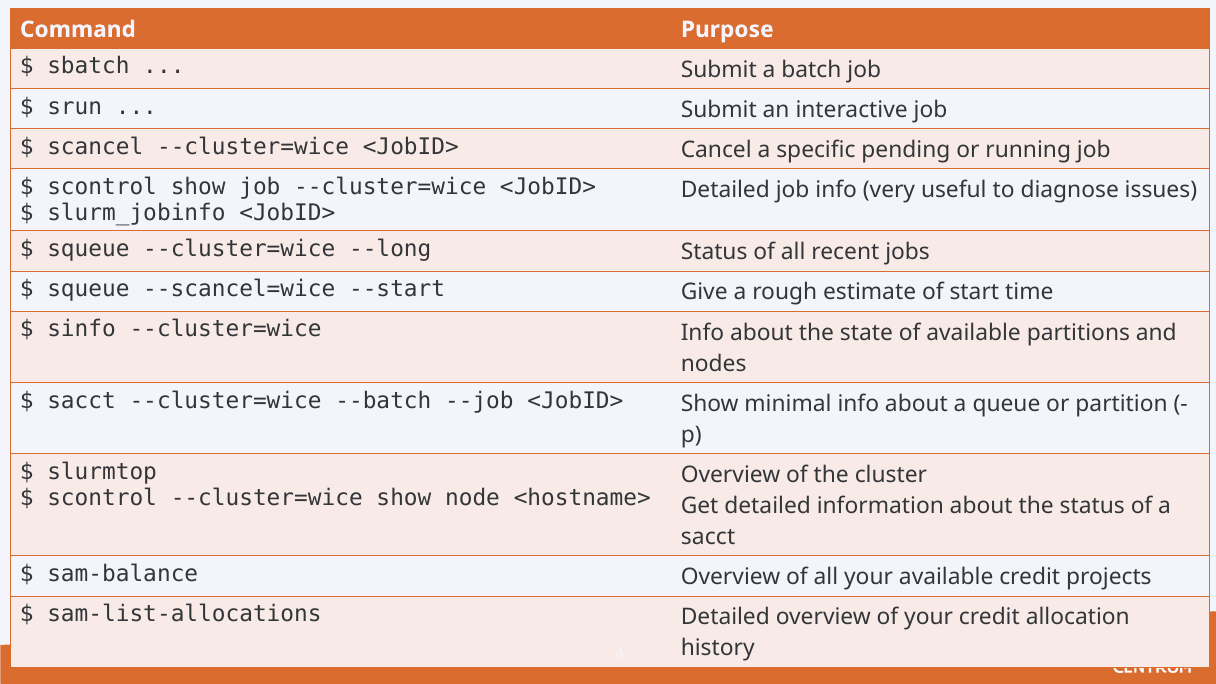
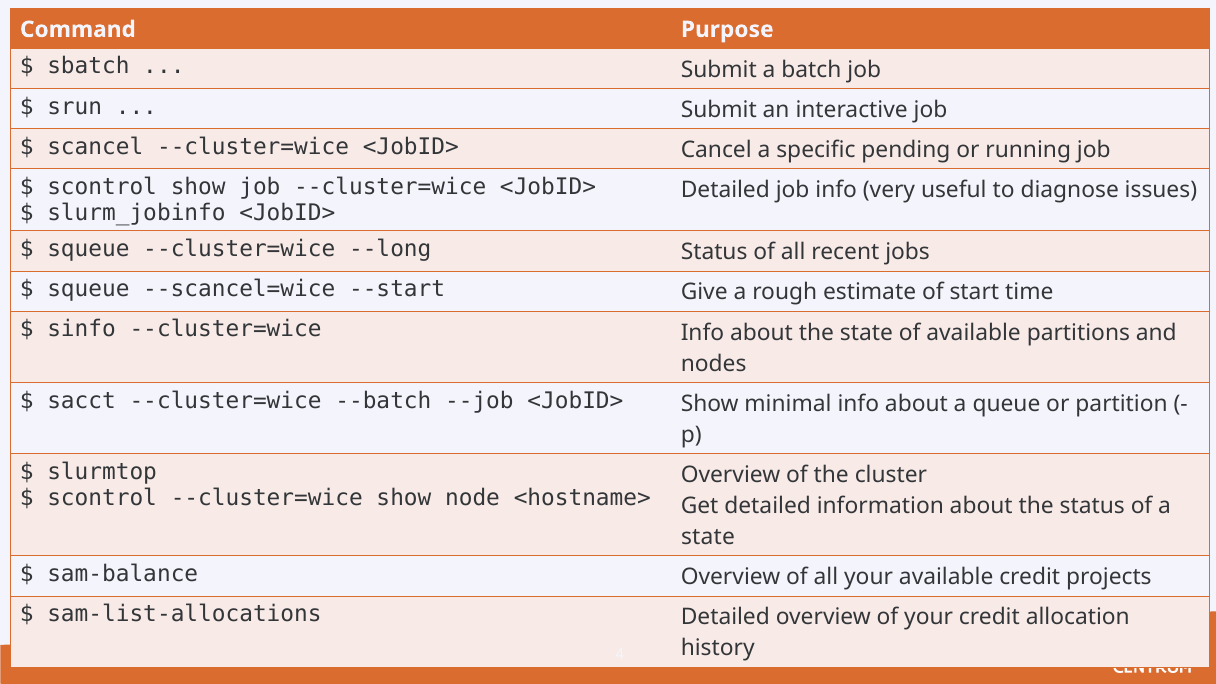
sacct at (708, 537): sacct -> state
